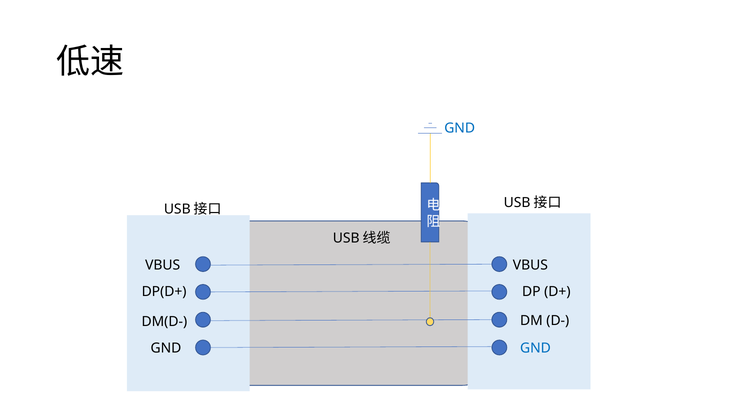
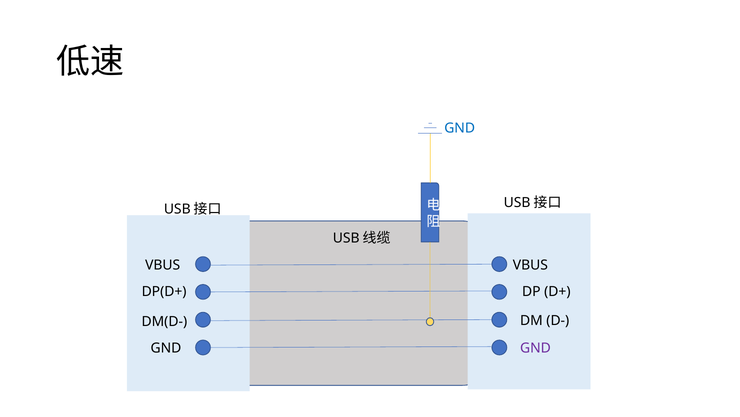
GND at (535, 348) colour: blue -> purple
